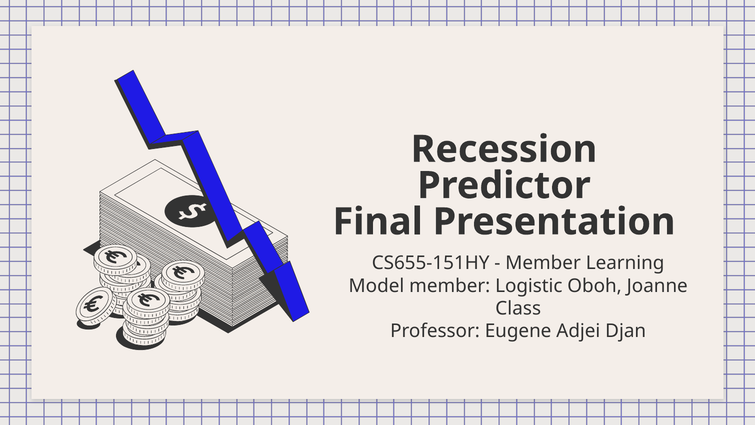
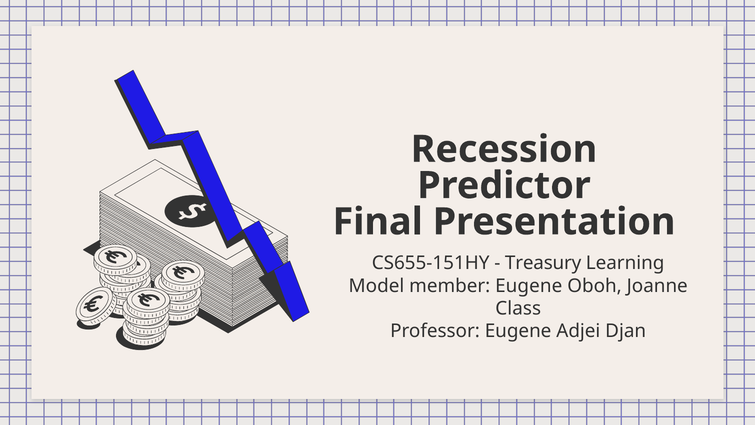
Member at (543, 263): Member -> Treasury
member Logistic: Logistic -> Eugene
